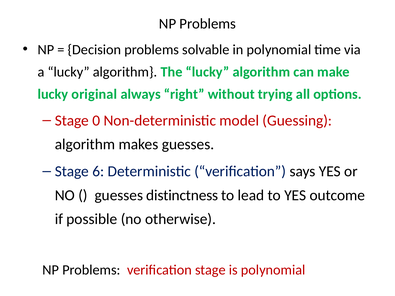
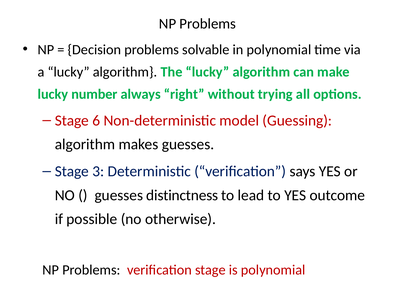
original: original -> number
0: 0 -> 6
6: 6 -> 3
